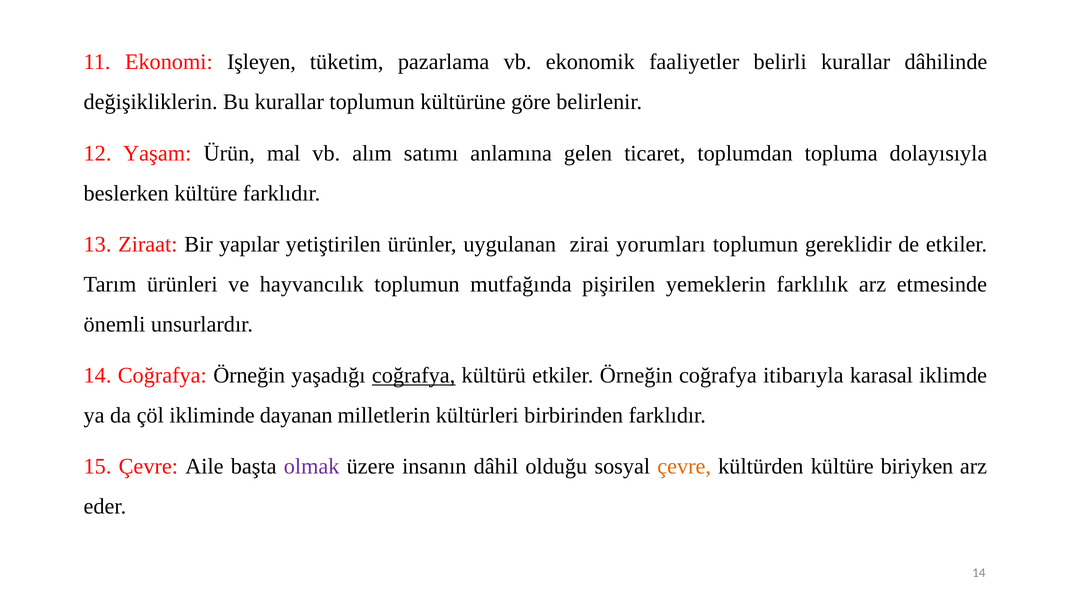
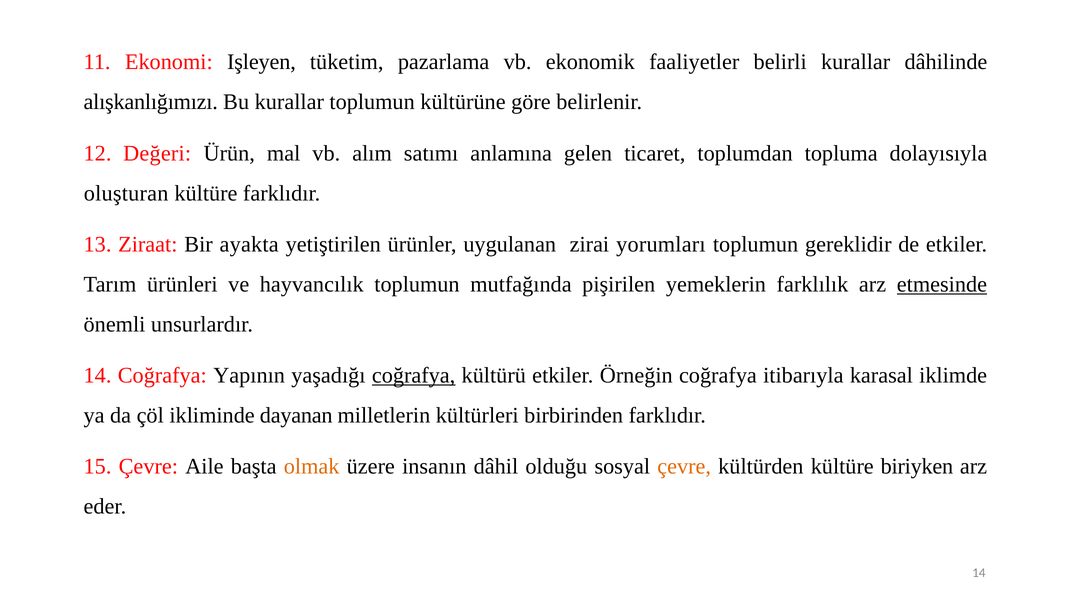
değişikliklerin: değişikliklerin -> alışkanlığımızı
Yaşam: Yaşam -> Değeri
beslerken: beslerken -> oluşturan
yapılar: yapılar -> ayakta
etmesinde underline: none -> present
Coğrafya Örneğin: Örneğin -> Yapının
olmak colour: purple -> orange
